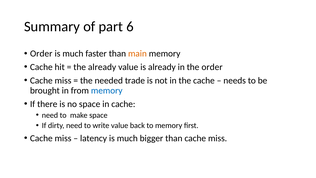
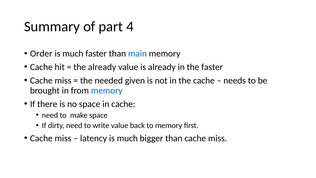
6: 6 -> 4
main colour: orange -> blue
the order: order -> faster
trade: trade -> given
